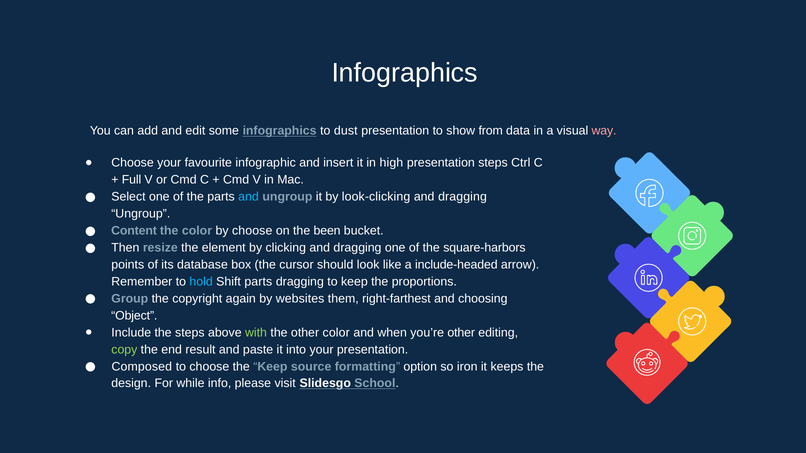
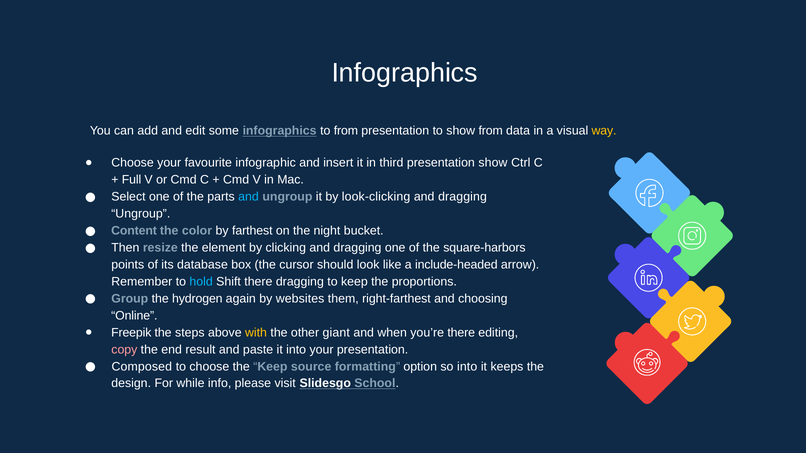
to dust: dust -> from
way colour: pink -> yellow
high: high -> third
presentation steps: steps -> show
by choose: choose -> farthest
been: been -> night
Shift parts: parts -> there
copyright: copyright -> hydrogen
Object: Object -> Online
Include: Include -> Freepik
with colour: light green -> yellow
other color: color -> giant
you’re other: other -> there
copy colour: light green -> pink
so iron: iron -> into
